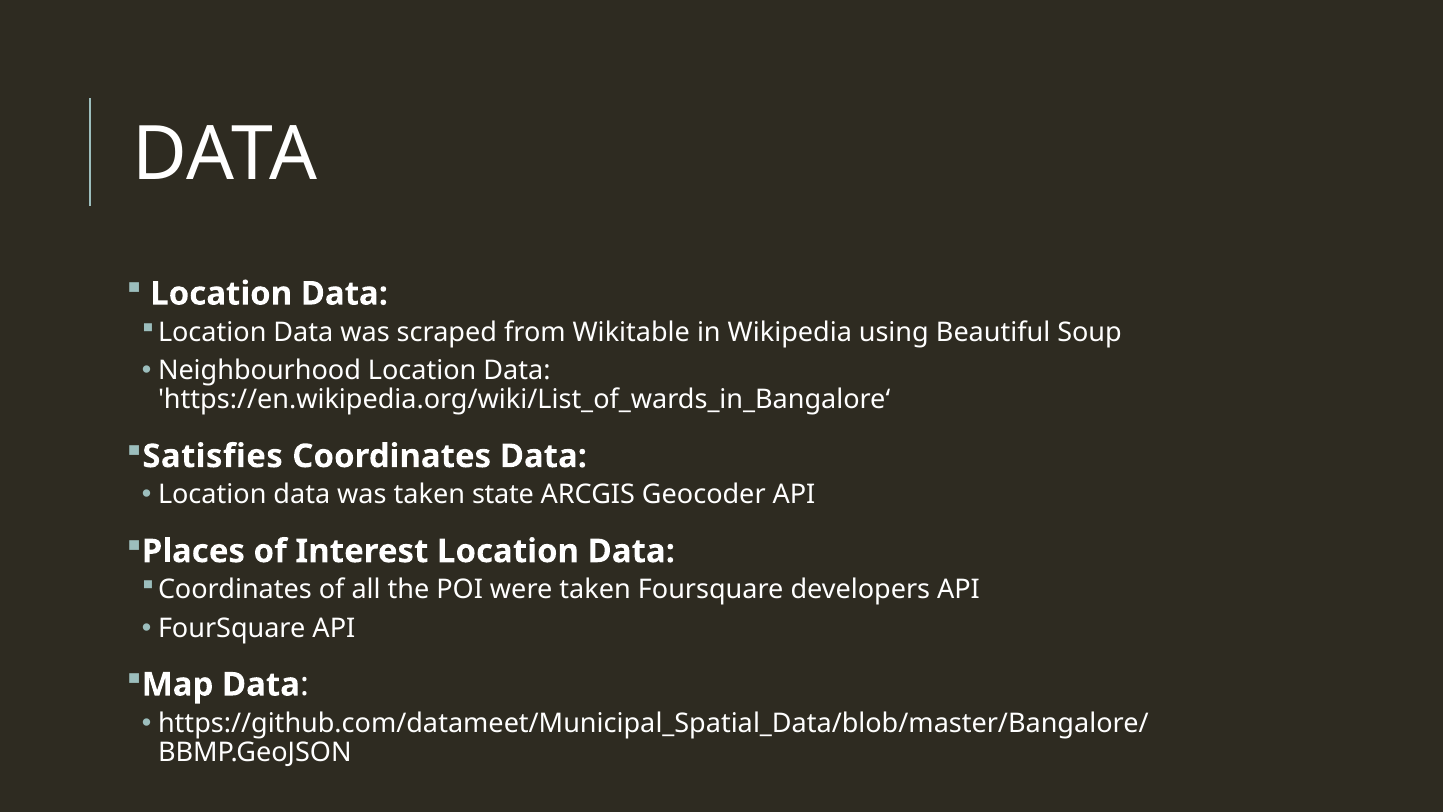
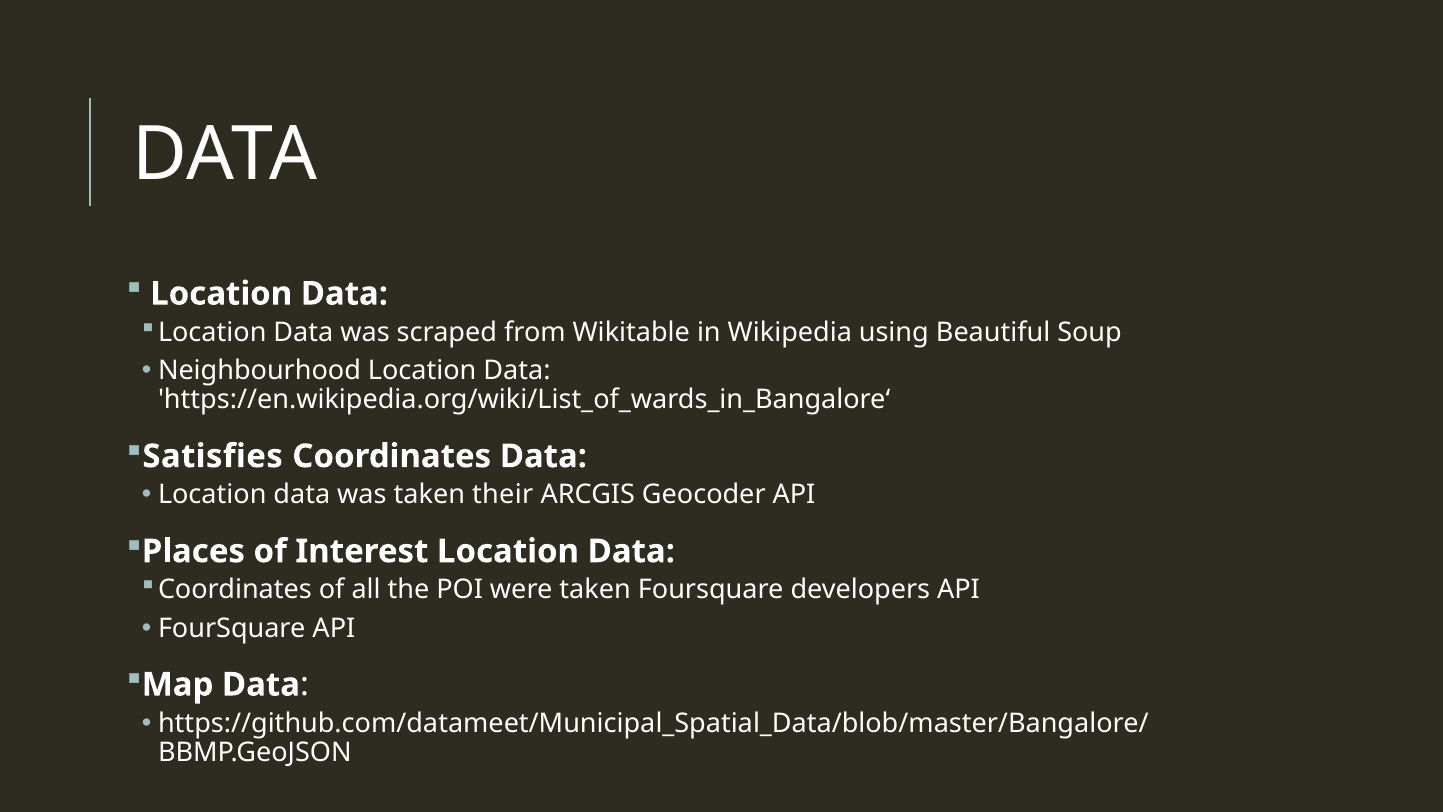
state: state -> their
